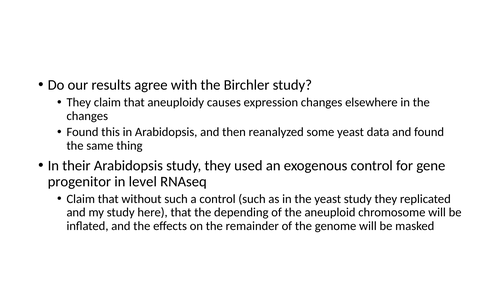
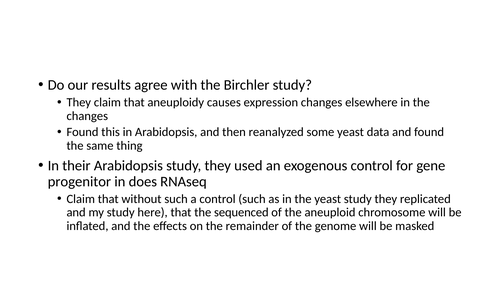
level: level -> does
depending: depending -> sequenced
